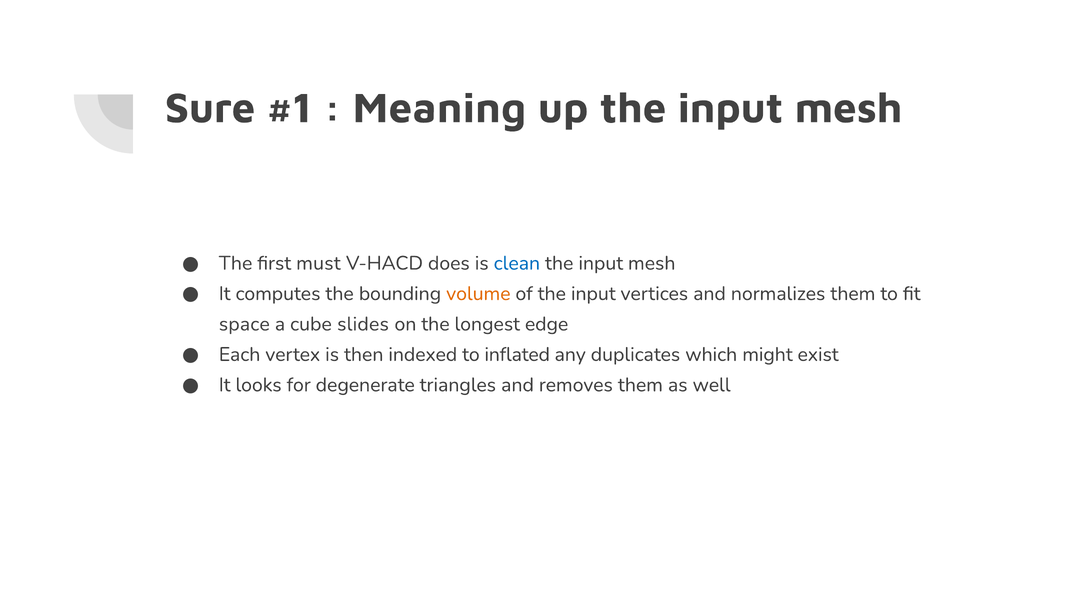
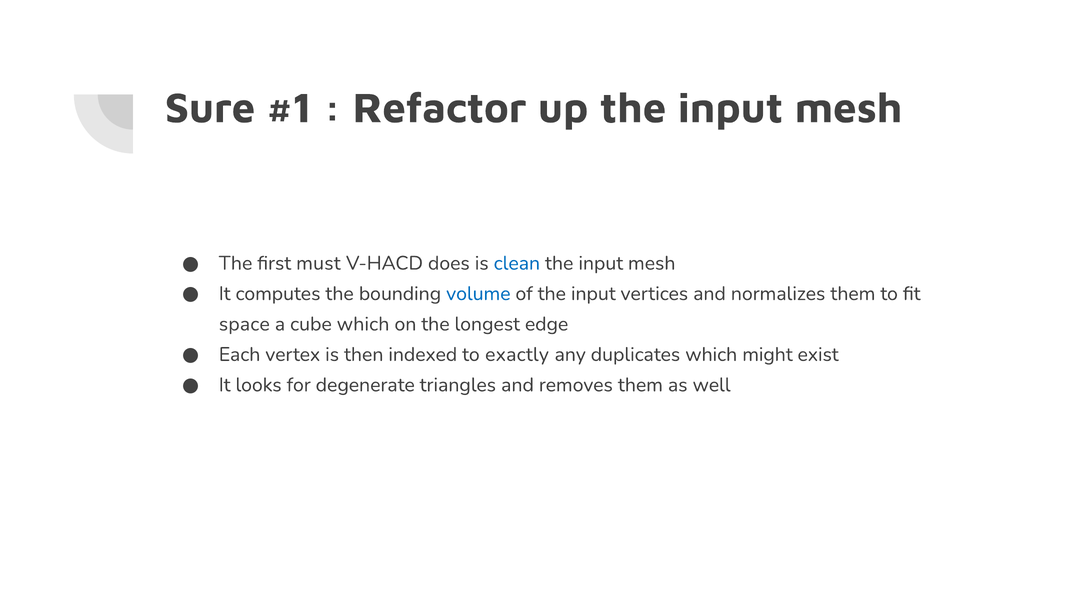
Meaning: Meaning -> Refactor
volume colour: orange -> blue
cube slides: slides -> which
inflated: inflated -> exactly
